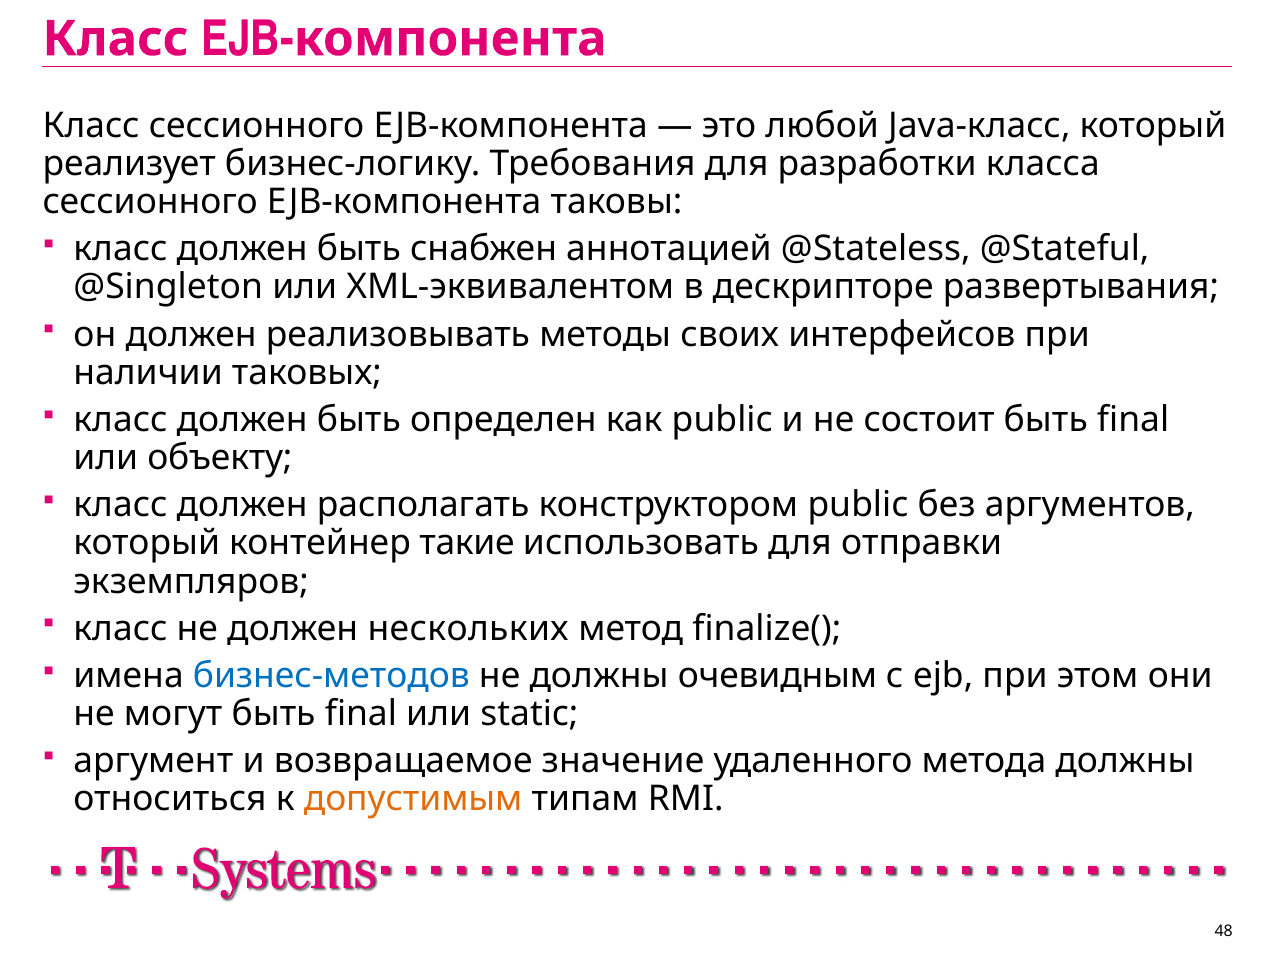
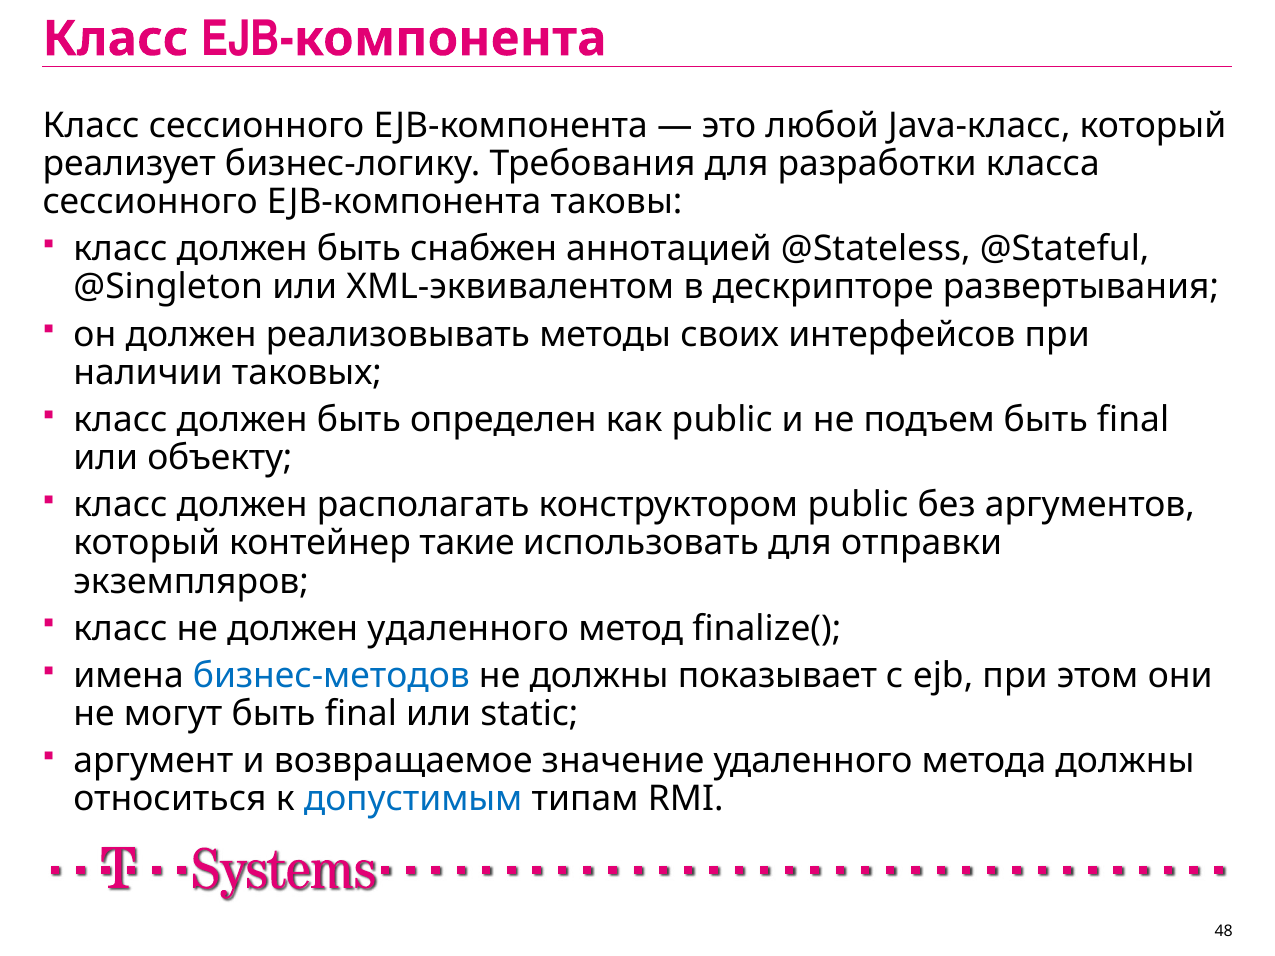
состоит: состоит -> подъем
должен нескольких: нескольких -> удаленного
очевидным: очевидным -> показывает
допустимым colour: orange -> blue
